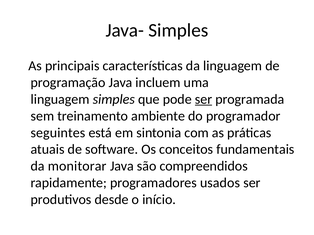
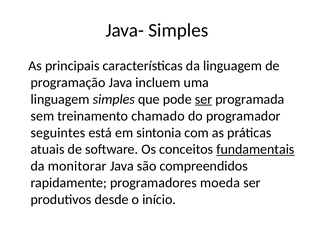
ambiente: ambiente -> chamado
fundamentais underline: none -> present
usados: usados -> moeda
